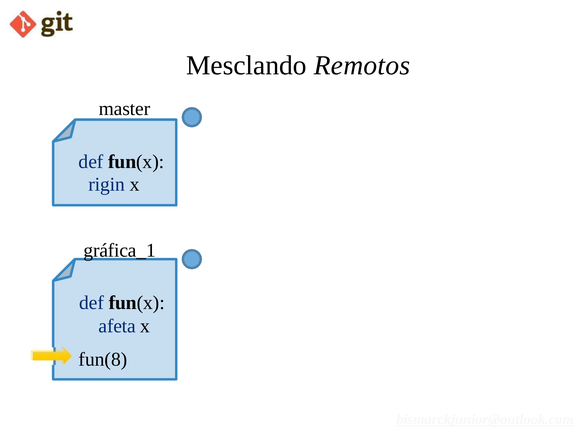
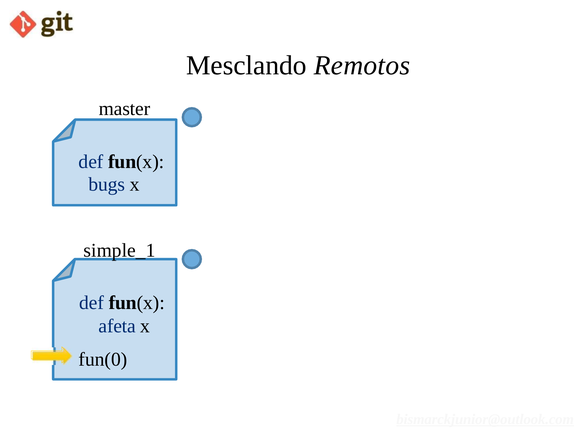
rigin: rigin -> bugs
gráfica_1: gráfica_1 -> simple_1
fun(8: fun(8 -> fun(0
